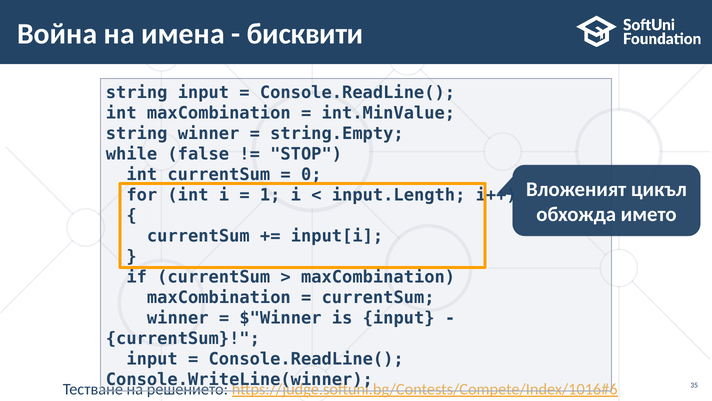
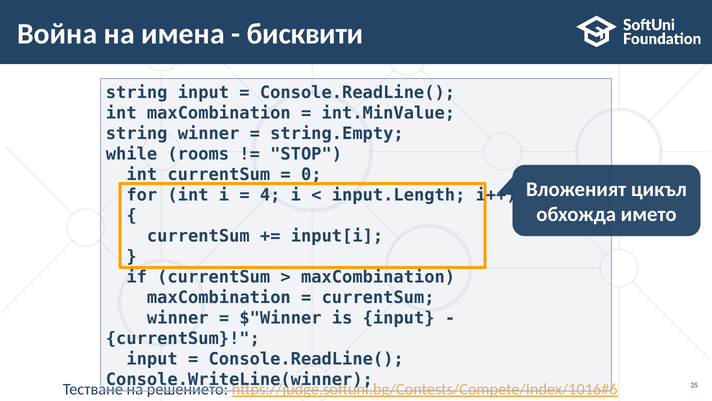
false: false -> rooms
1: 1 -> 4
